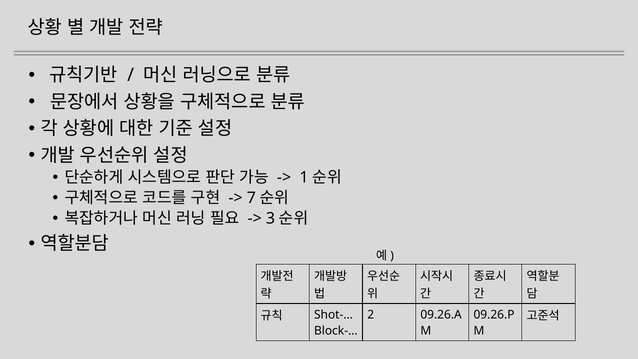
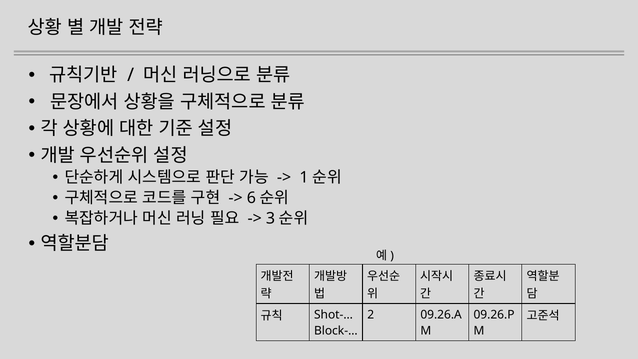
7: 7 -> 6
